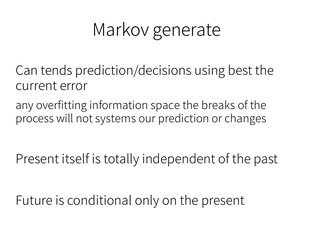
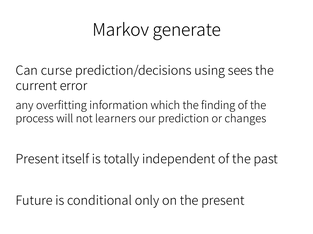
tends: tends -> curse
best: best -> sees
space: space -> which
breaks: breaks -> finding
systems: systems -> learners
